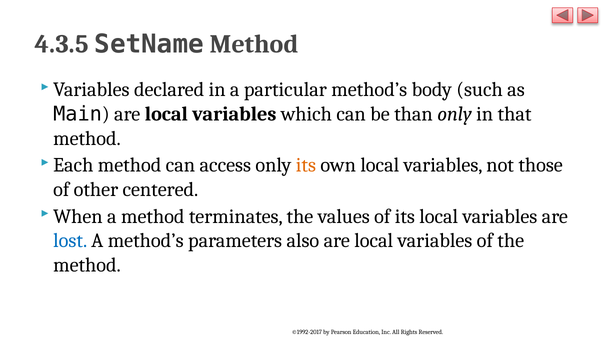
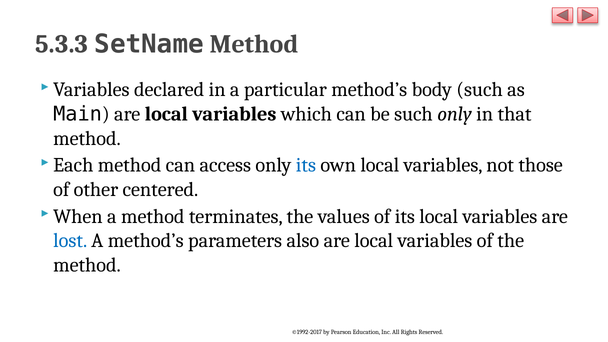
4.3.5: 4.3.5 -> 5.3.3
be than: than -> such
its at (306, 165) colour: orange -> blue
